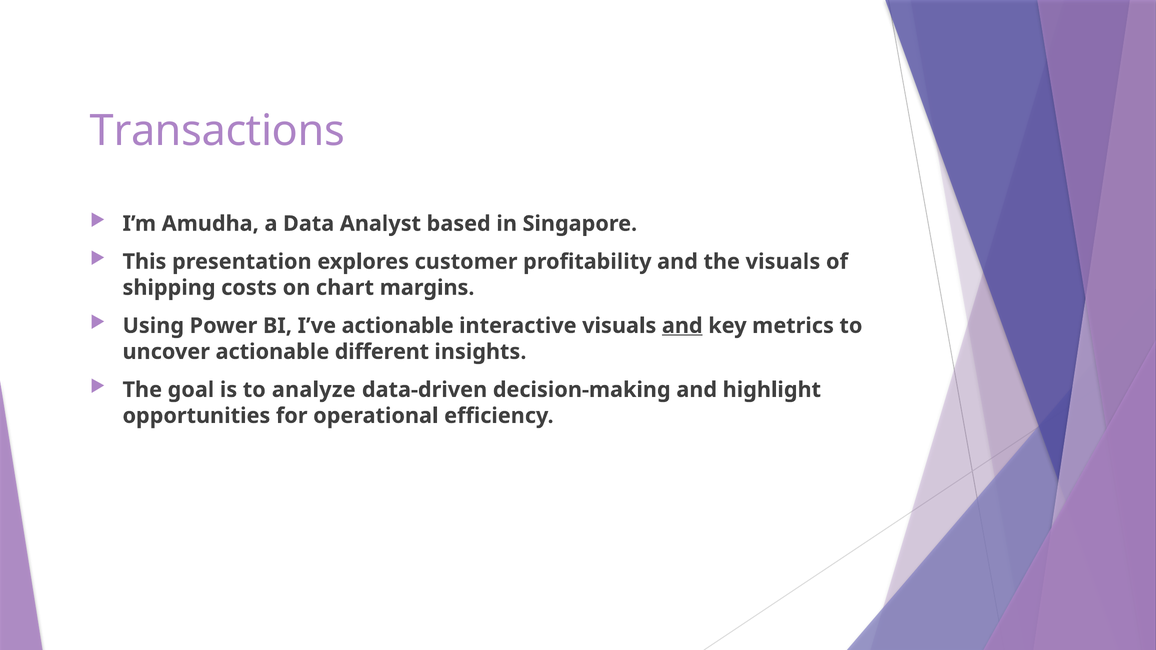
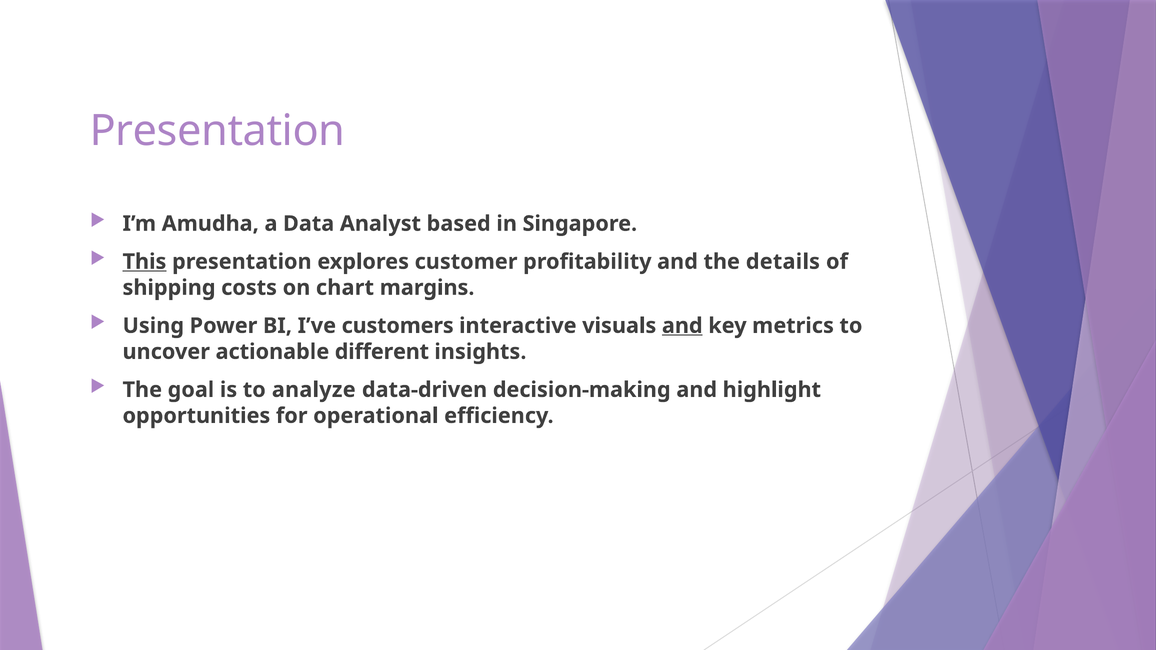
Transactions at (217, 131): Transactions -> Presentation
This underline: none -> present
the visuals: visuals -> details
I’ve actionable: actionable -> customers
